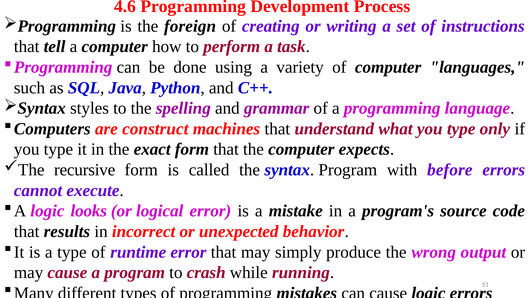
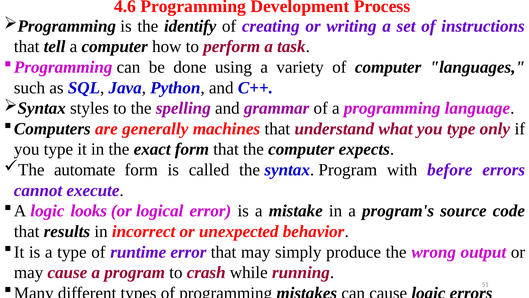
foreign: foreign -> identify
construct: construct -> generally
recursive: recursive -> automate
